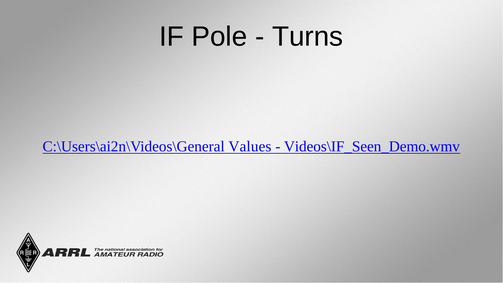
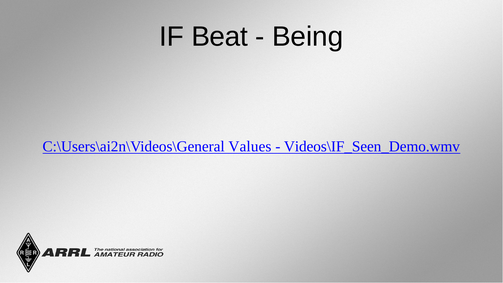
Pole: Pole -> Beat
Turns: Turns -> Being
